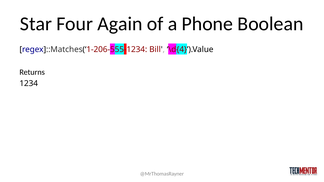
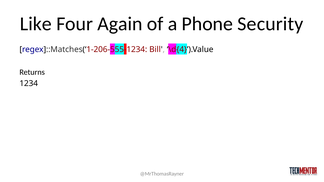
Star: Star -> Like
Boolean: Boolean -> Security
